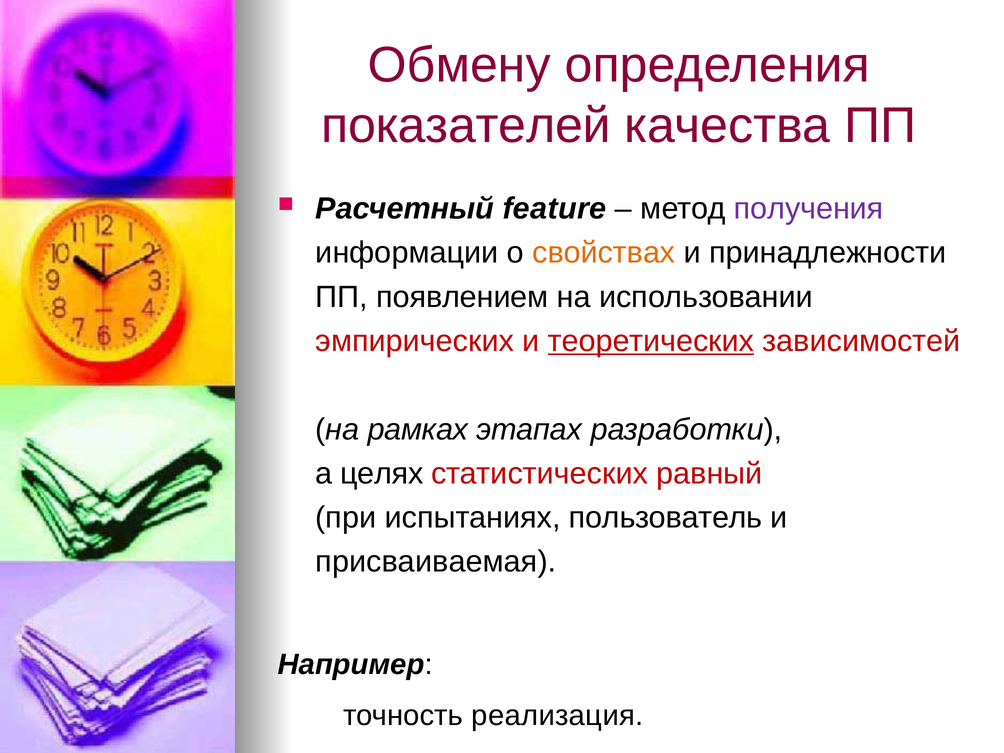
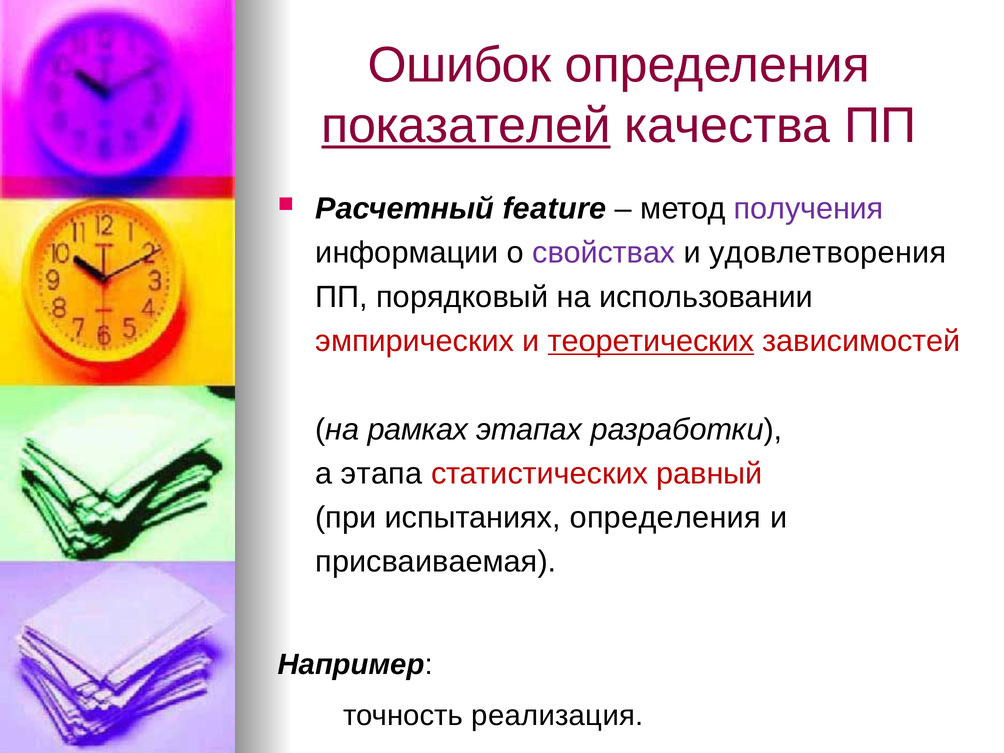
Обмену: Обмену -> Ошибок
показателей underline: none -> present
свойствах colour: orange -> purple
принадлежности: принадлежности -> удовлетворения
появлением: появлением -> порядковый
целях: целях -> этапа
испытаниях пользователь: пользователь -> определения
